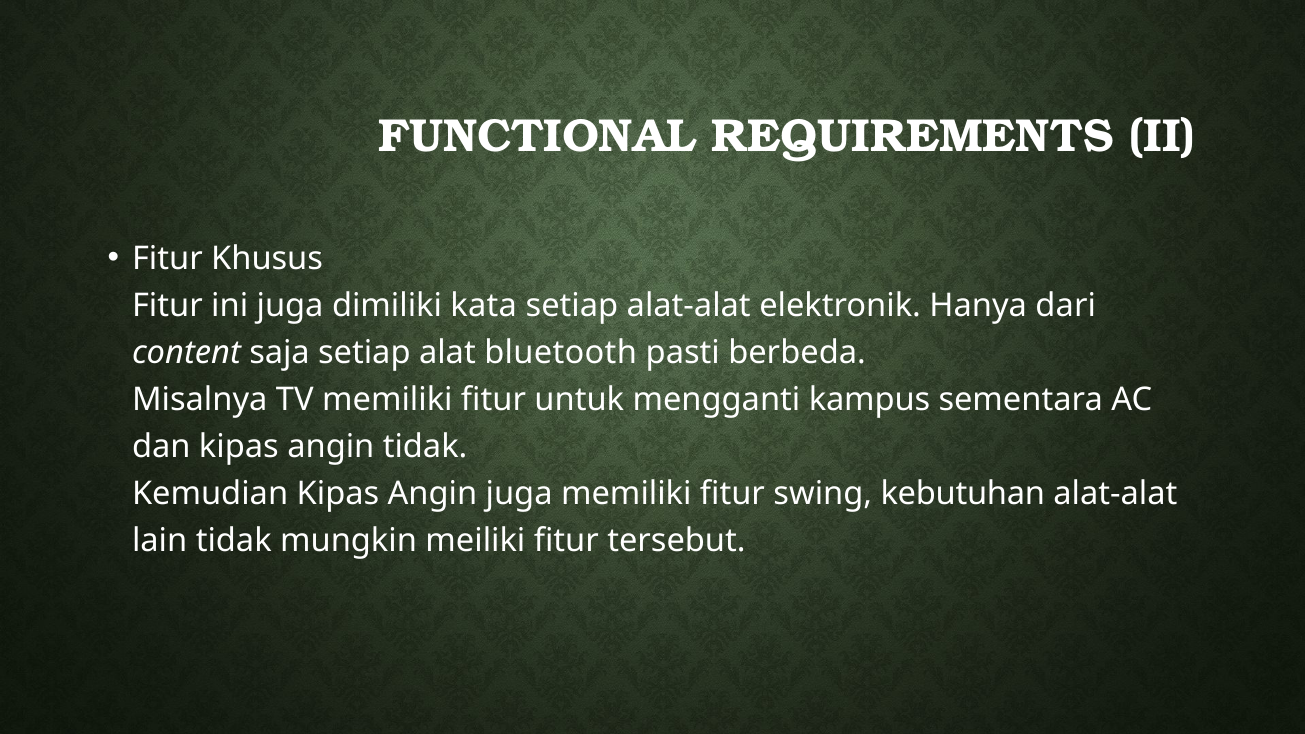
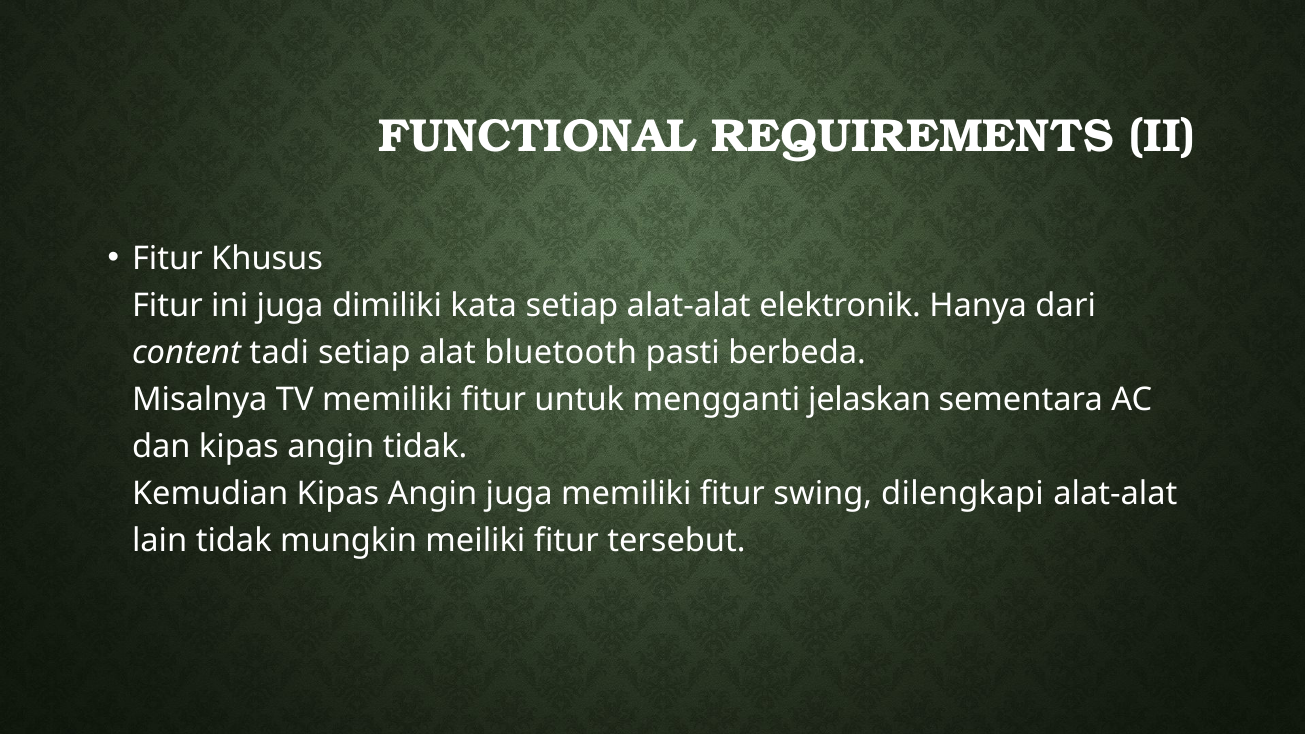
saja: saja -> tadi
kampus: kampus -> jelaskan
kebutuhan: kebutuhan -> dilengkapi
